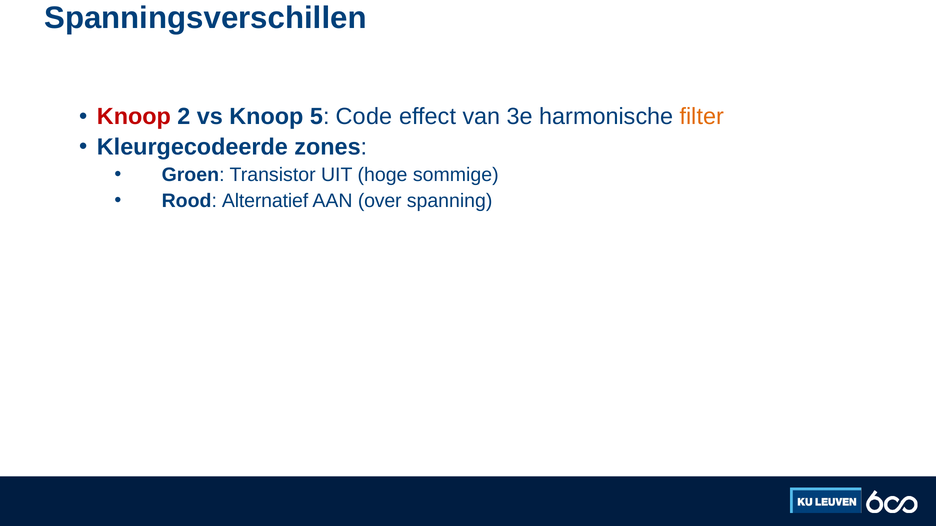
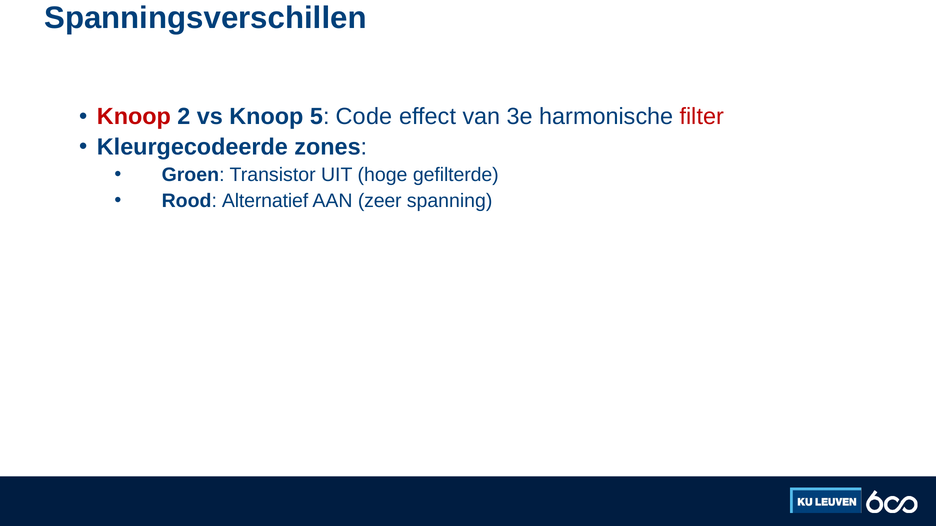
filter colour: orange -> red
sommige: sommige -> gefilterde
over: over -> zeer
